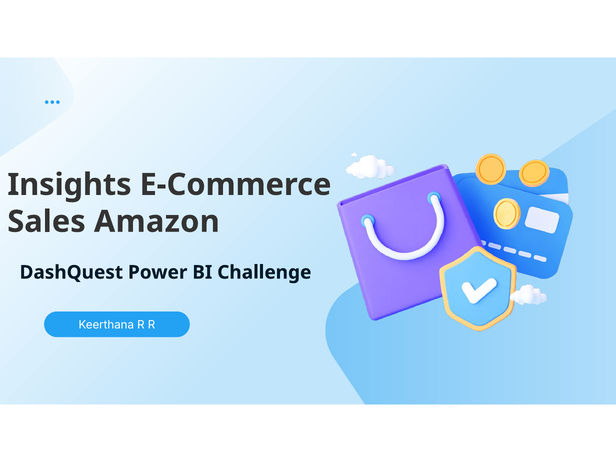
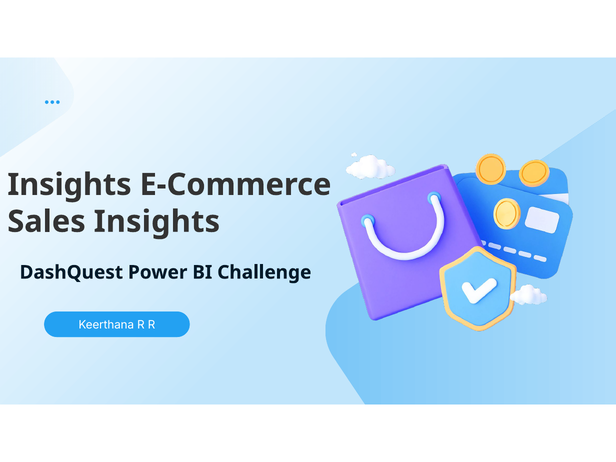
Sales Amazon: Amazon -> Insights
